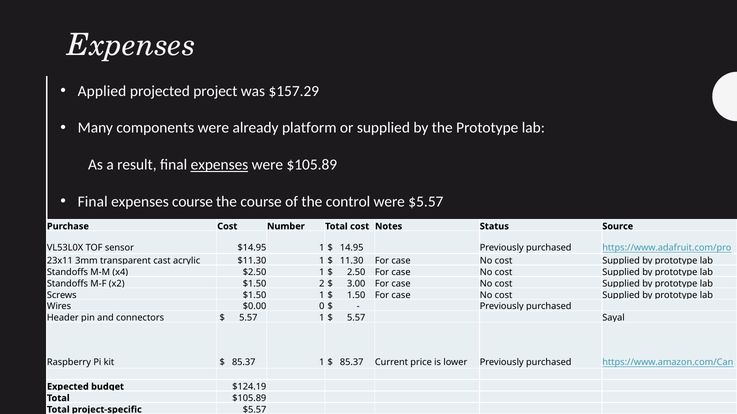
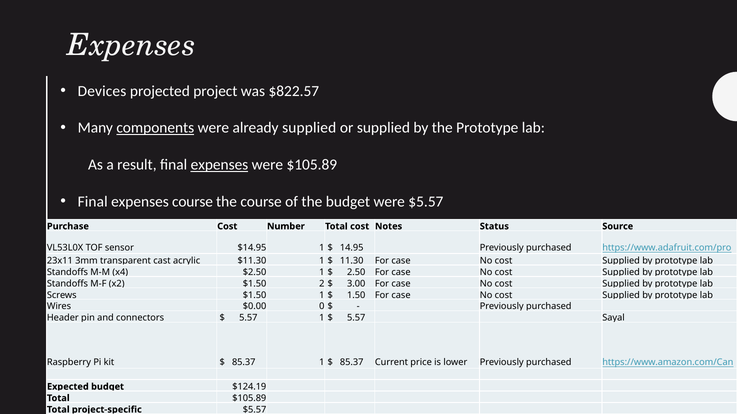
Applied: Applied -> Devices
$157.29: $157.29 -> $822.57
components underline: none -> present
already platform: platform -> supplied
the control: control -> budget
